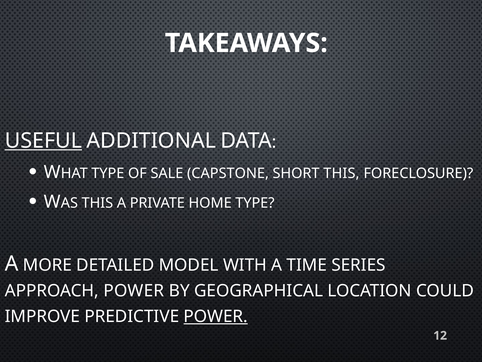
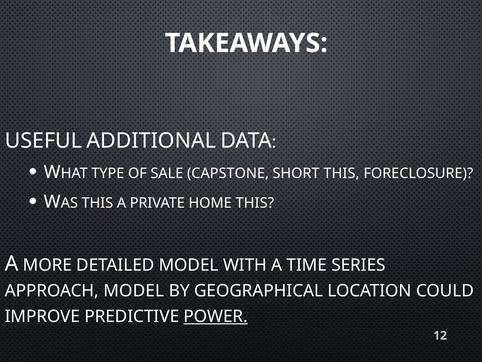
USEFUL underline: present -> none
HOME TYPE: TYPE -> THIS
APPROACH POWER: POWER -> MODEL
